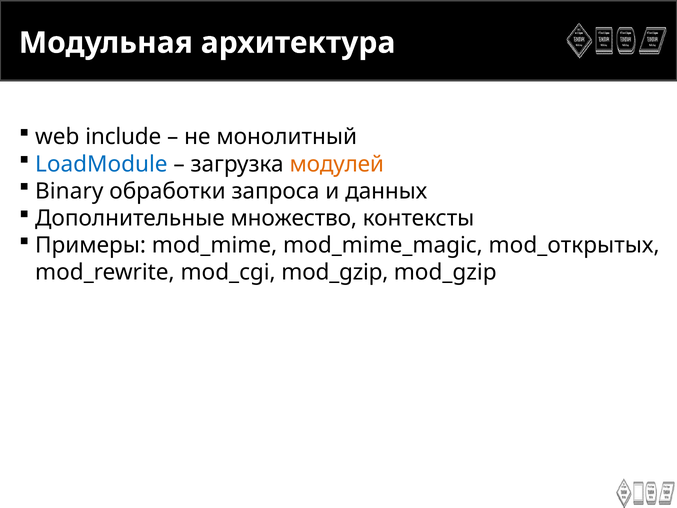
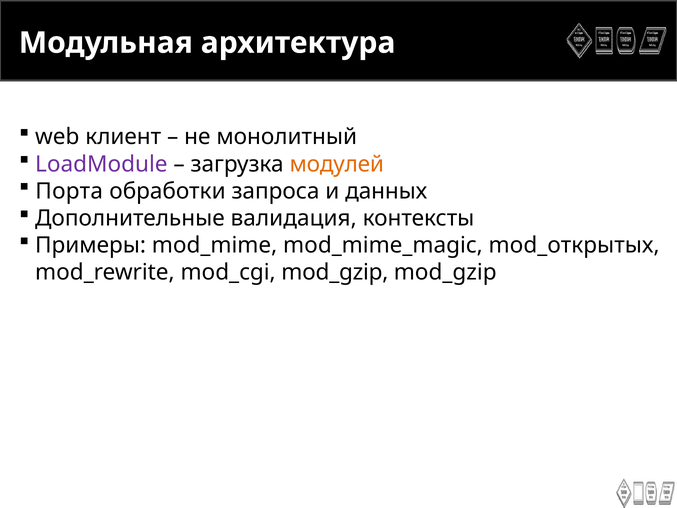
include: include -> клиент
LoadModule colour: blue -> purple
Binary: Binary -> Порта
множество: множество -> валидация
